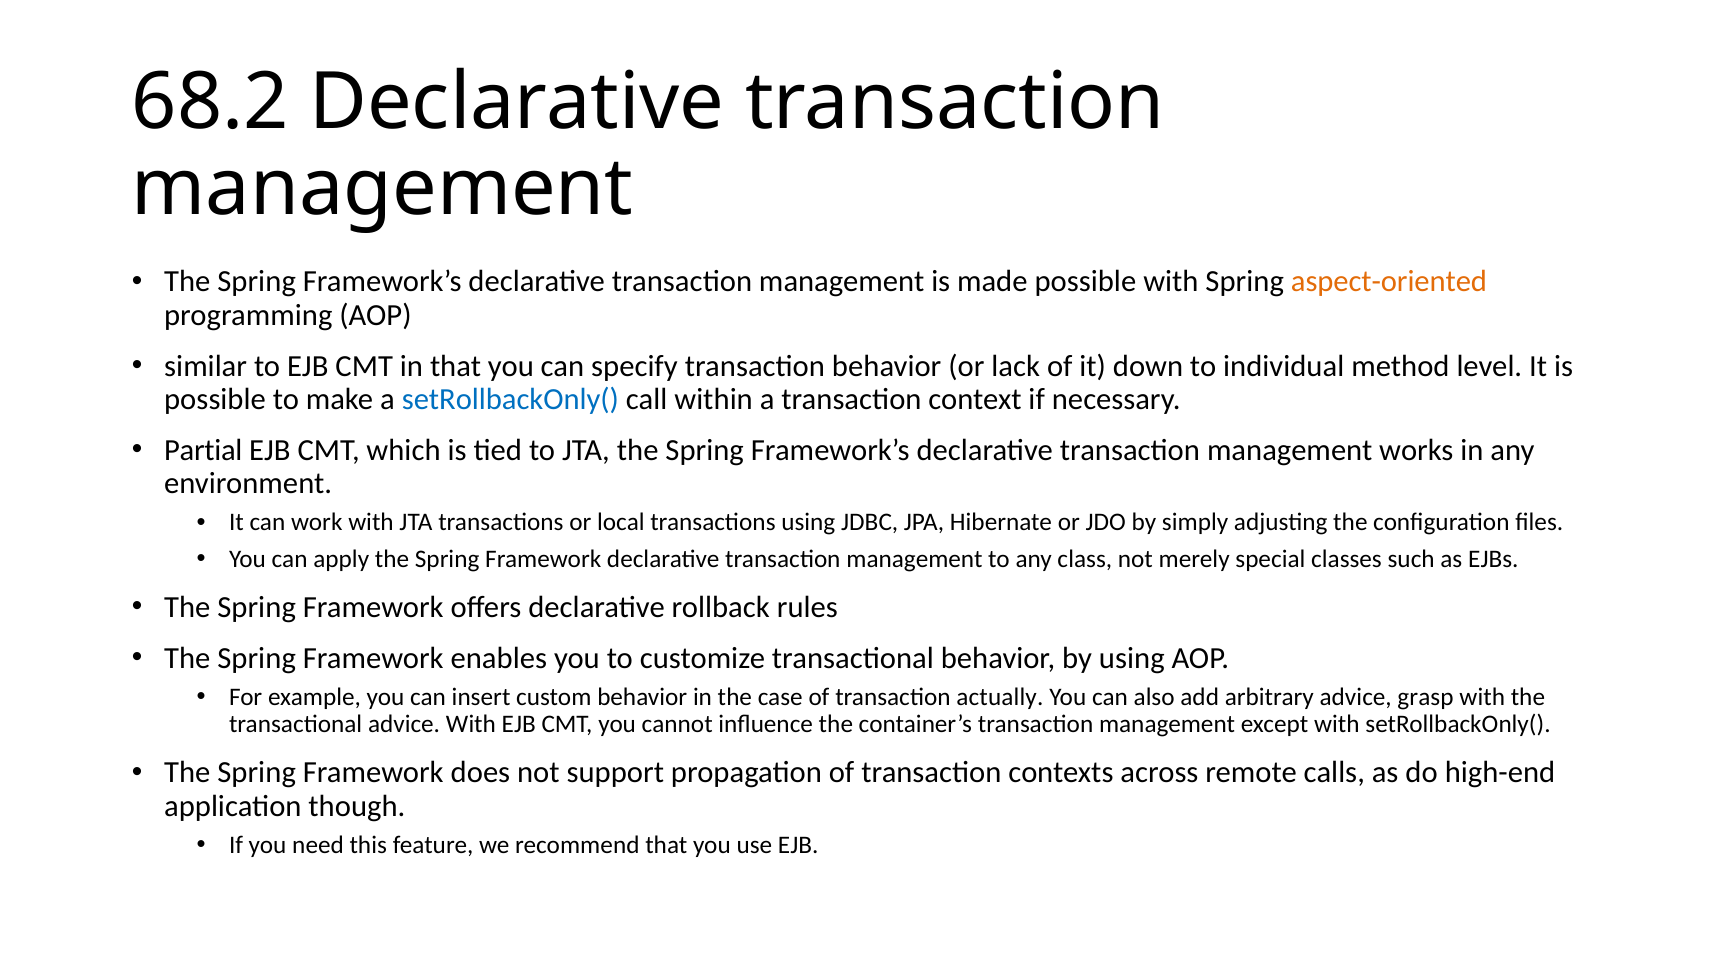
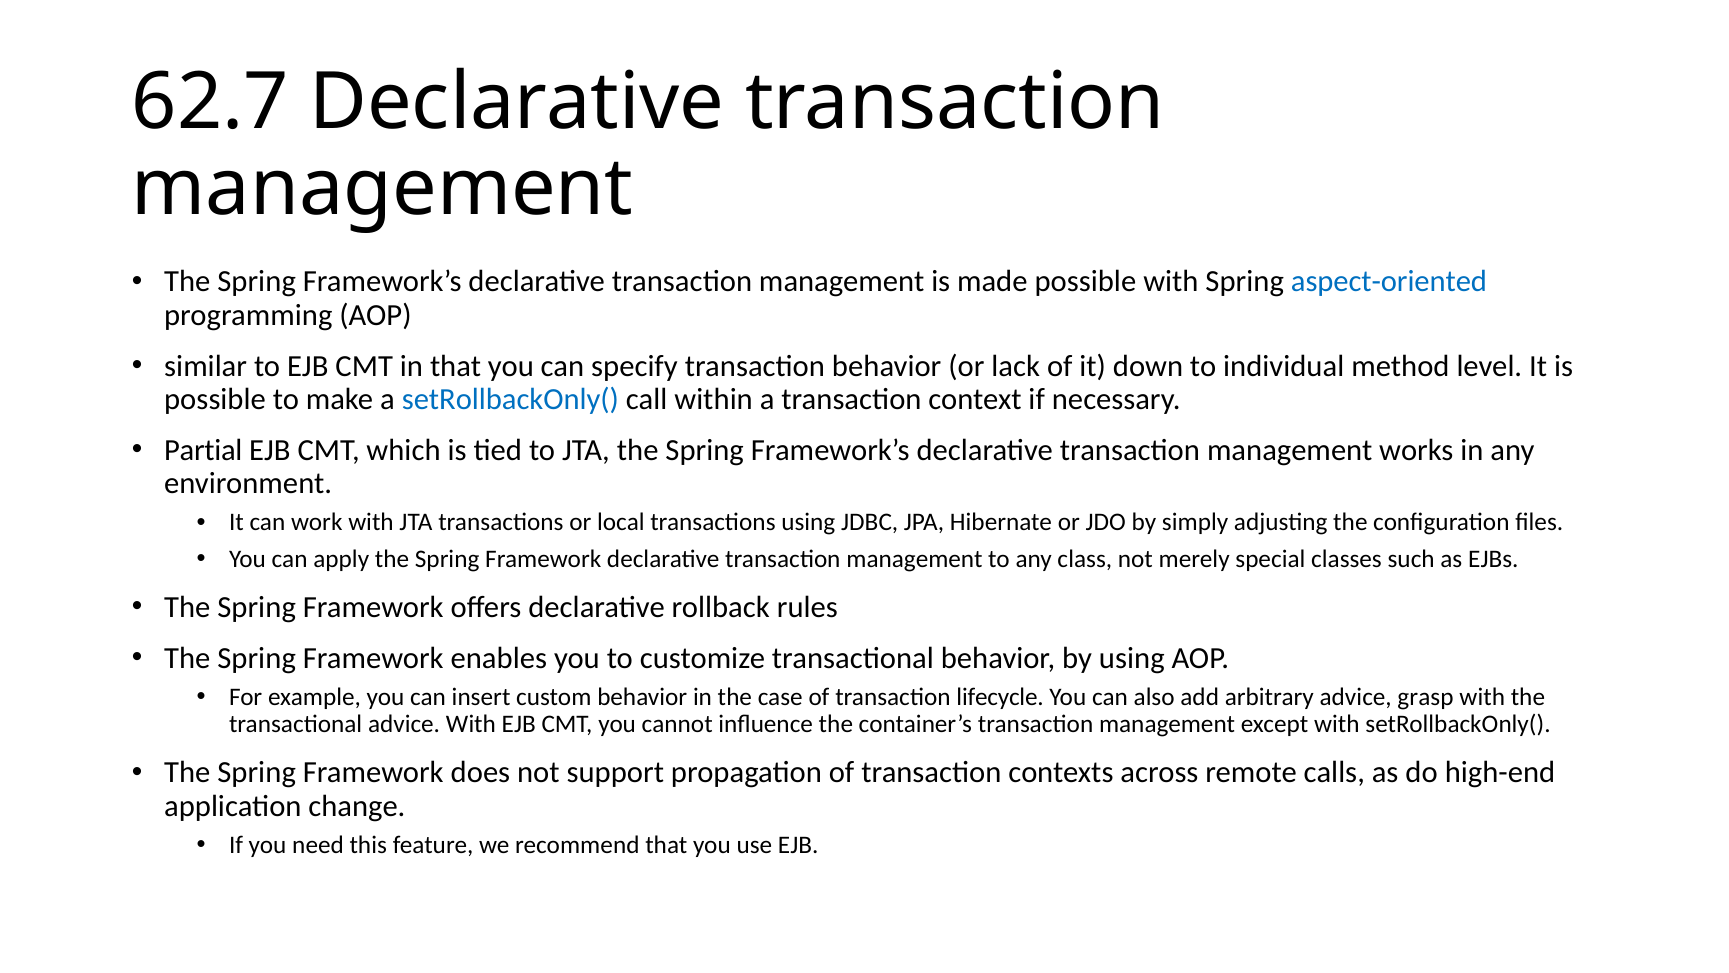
68.2: 68.2 -> 62.7
aspect-oriented colour: orange -> blue
actually: actually -> lifecycle
though: though -> change
